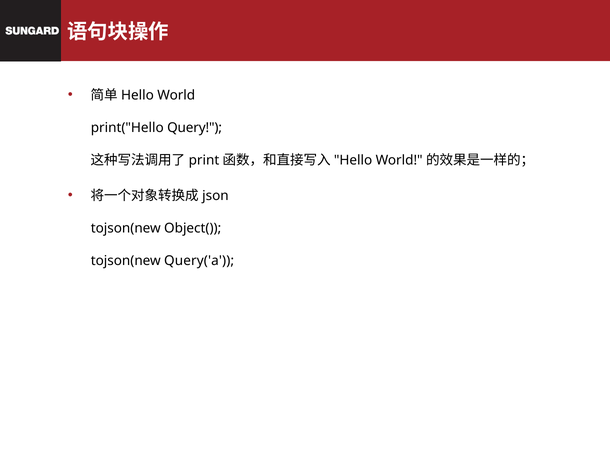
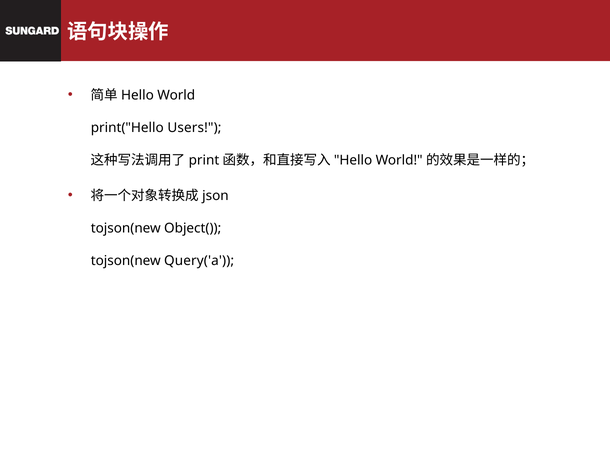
Query: Query -> Users
